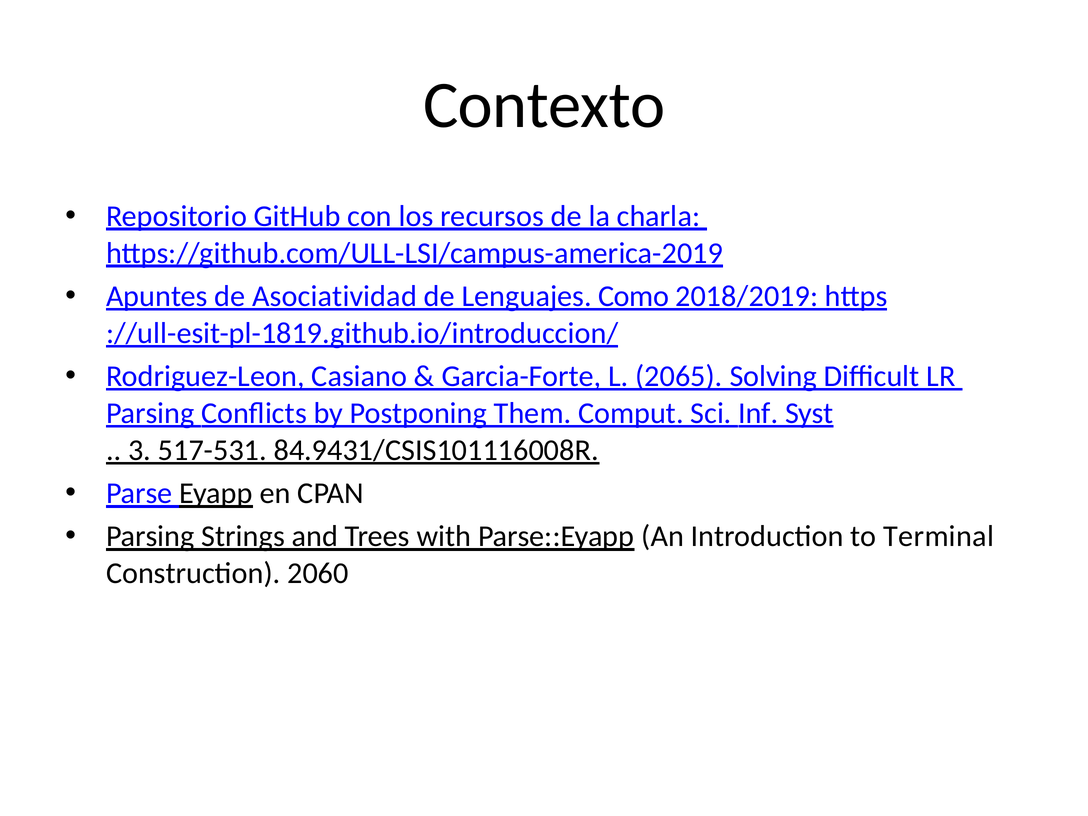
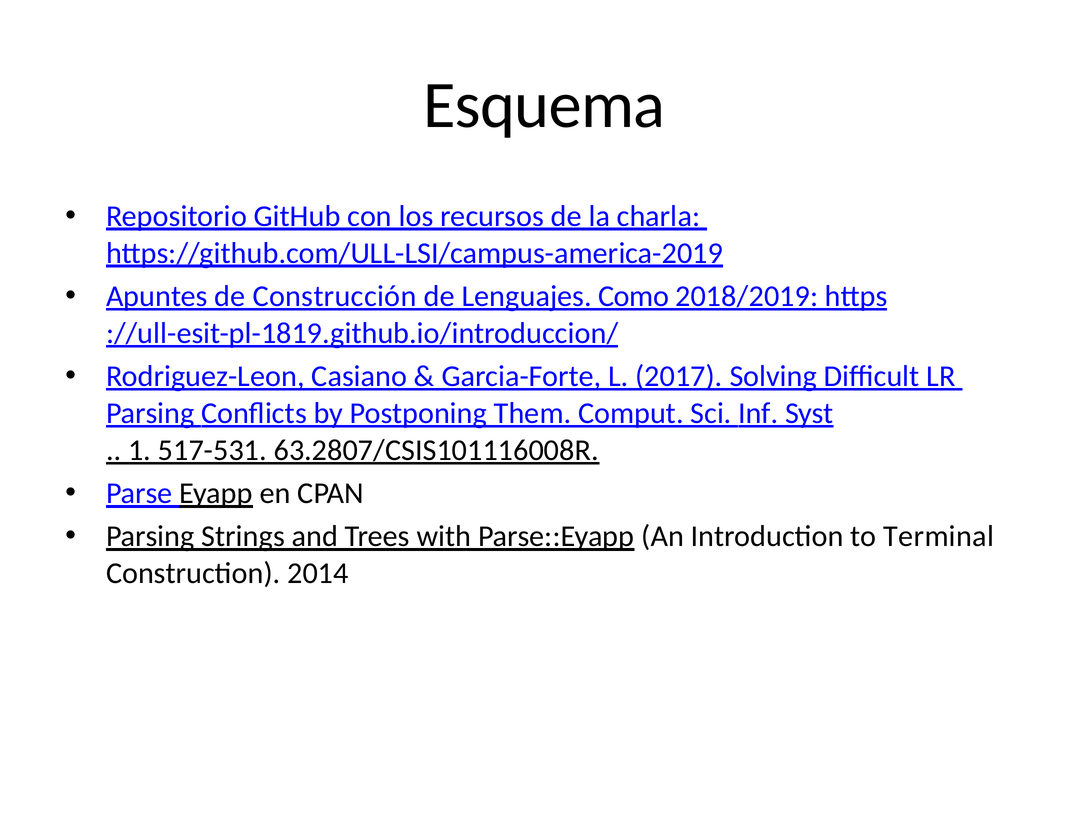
Contexto: Contexto -> Esquema
Asociatividad: Asociatividad -> Construcción
2065: 2065 -> 2017
3: 3 -> 1
84.9431/CSIS101116008R: 84.9431/CSIS101116008R -> 63.2807/CSIS101116008R
2060: 2060 -> 2014
